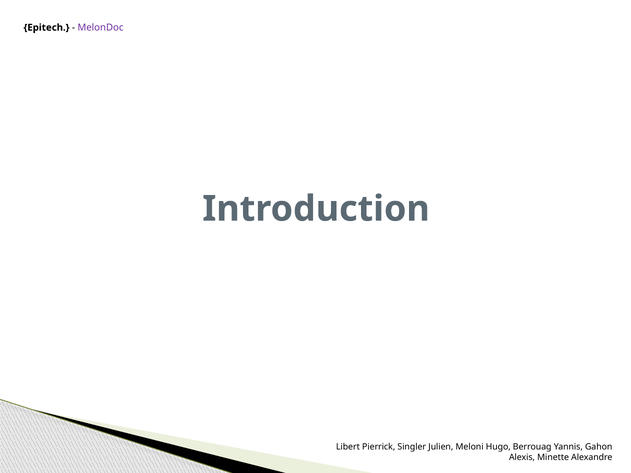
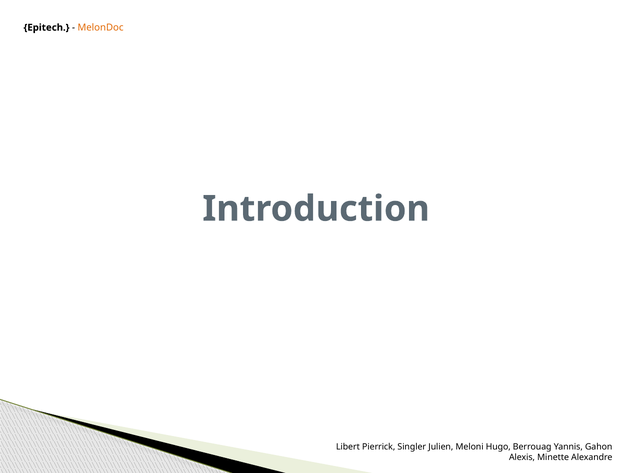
MelonDoc colour: purple -> orange
